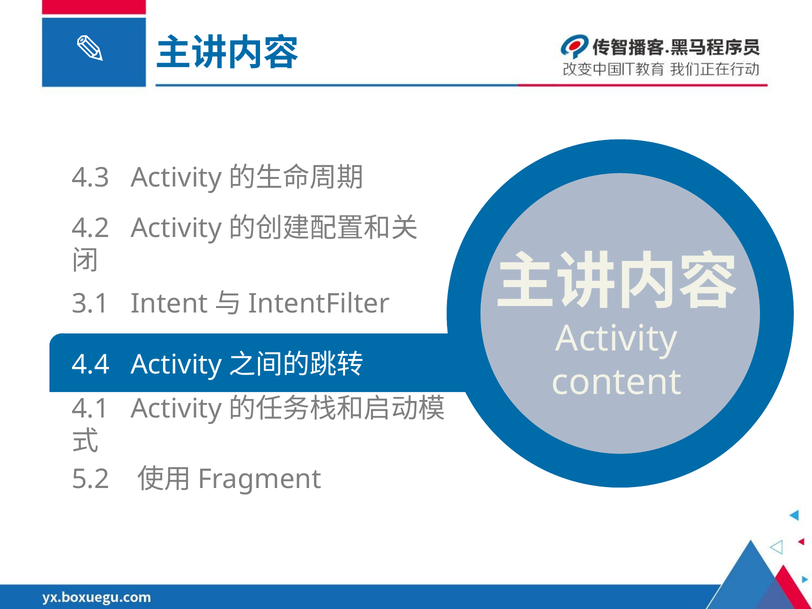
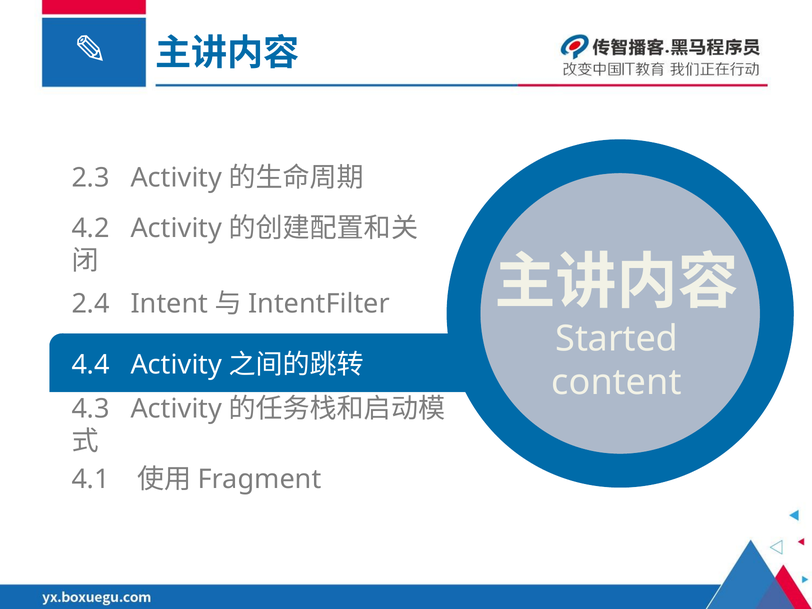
4.3: 4.3 -> 2.3
3.1: 3.1 -> 2.4
Activity at (617, 339): Activity -> Started
4.1: 4.1 -> 4.3
5.2: 5.2 -> 4.1
